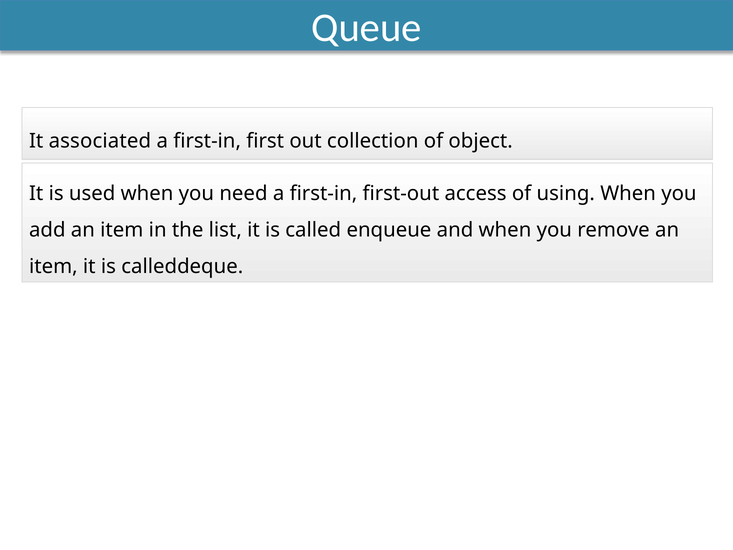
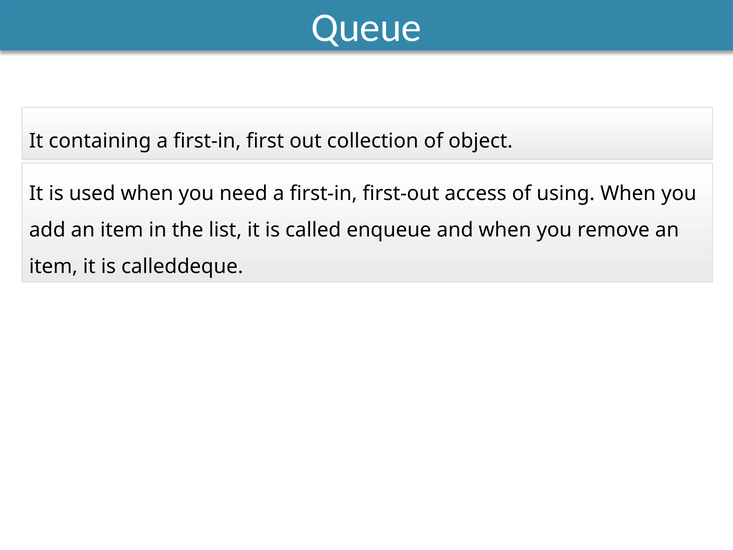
associated: associated -> containing
